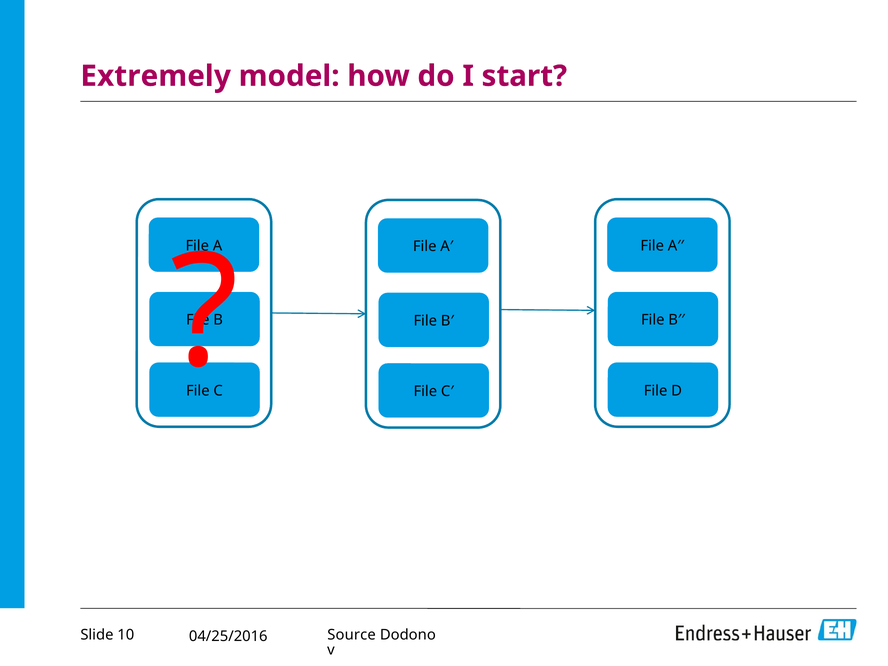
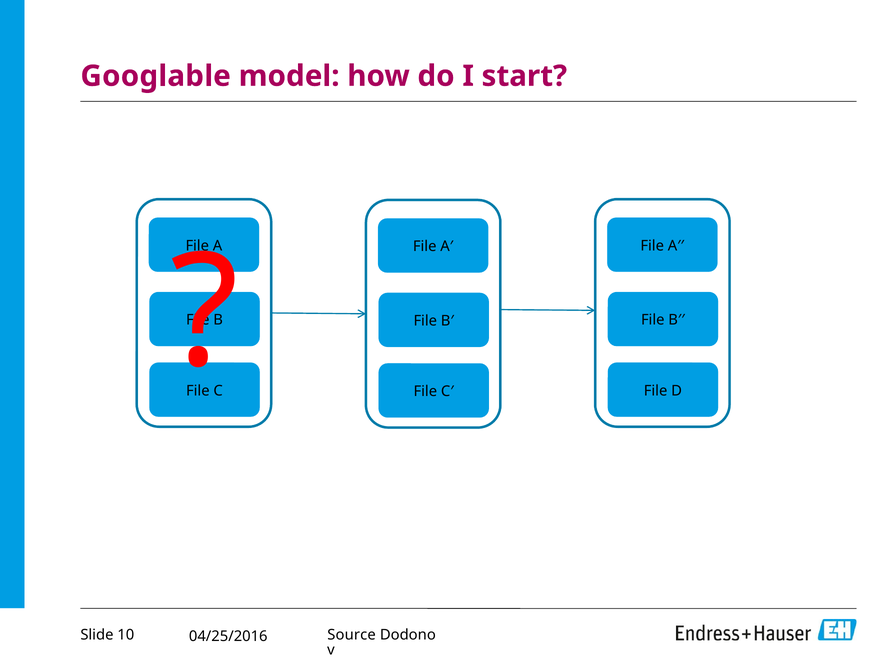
Extremely: Extremely -> Googlable
